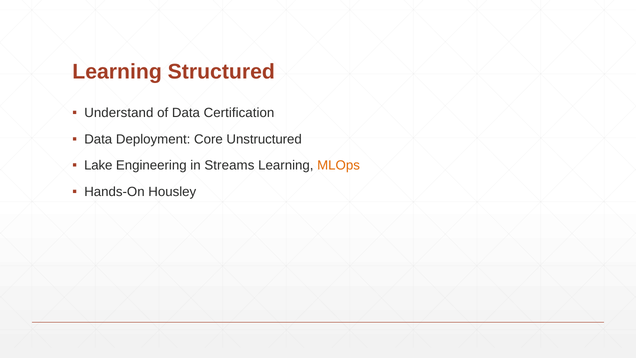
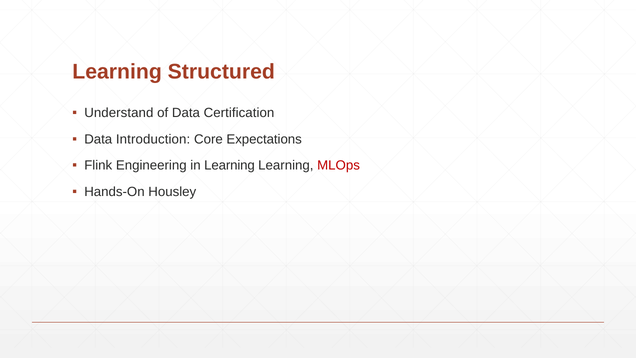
Deployment: Deployment -> Introduction
Unstructured: Unstructured -> Expectations
Lake: Lake -> Flink
in Streams: Streams -> Learning
MLOps colour: orange -> red
